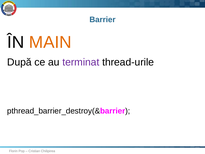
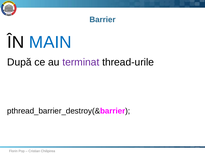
MAIN colour: orange -> blue
